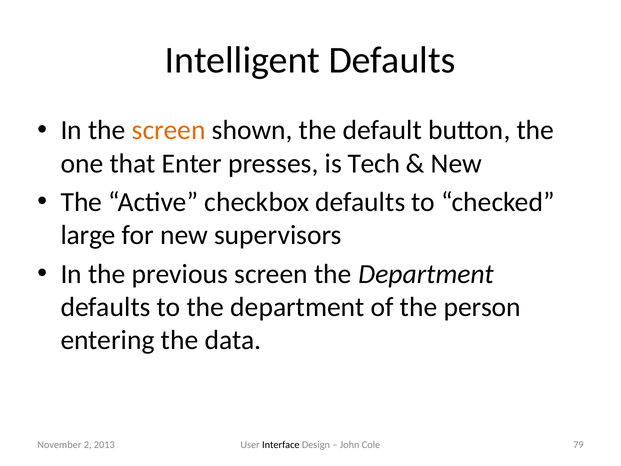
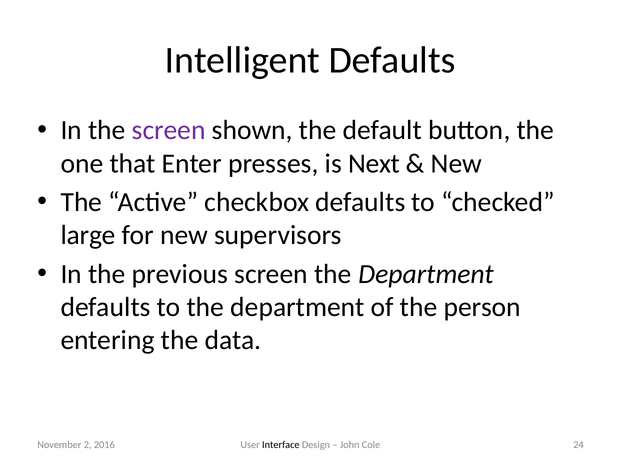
screen at (169, 130) colour: orange -> purple
Tech: Tech -> Next
79: 79 -> 24
2013: 2013 -> 2016
